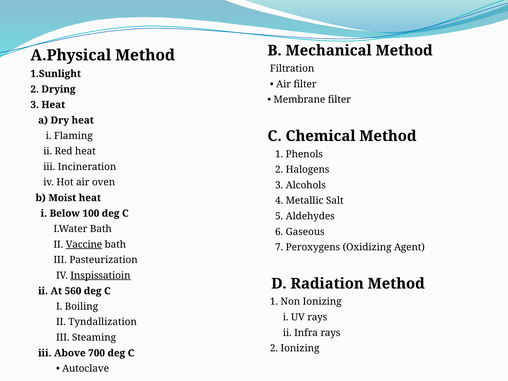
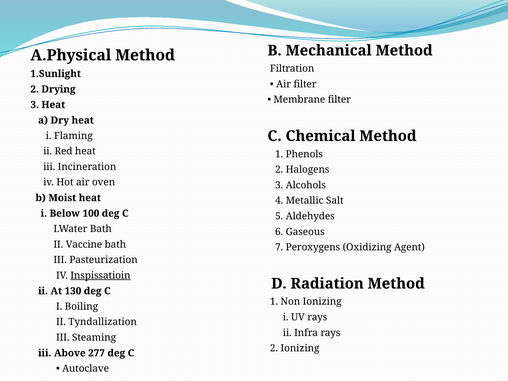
Vaccine underline: present -> none
560: 560 -> 130
700: 700 -> 277
